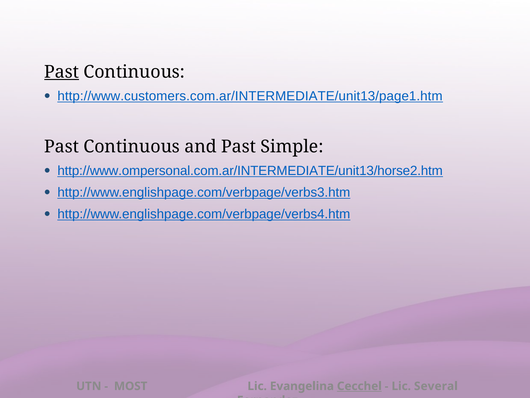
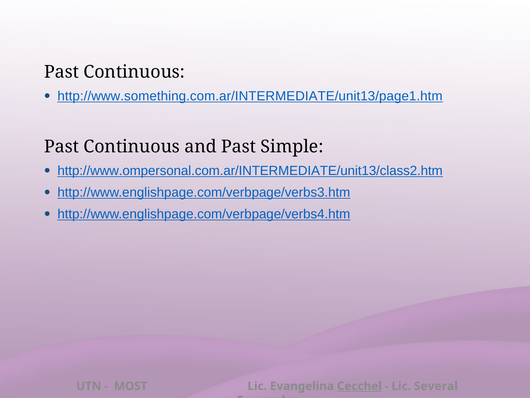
Past at (62, 72) underline: present -> none
http://www.customers.com.ar/INTERMEDIATE/unit13/page1.htm: http://www.customers.com.ar/INTERMEDIATE/unit13/page1.htm -> http://www.something.com.ar/INTERMEDIATE/unit13/page1.htm
http://www.ompersonal.com.ar/INTERMEDIATE/unit13/horse2.htm: http://www.ompersonal.com.ar/INTERMEDIATE/unit13/horse2.htm -> http://www.ompersonal.com.ar/INTERMEDIATE/unit13/class2.htm
